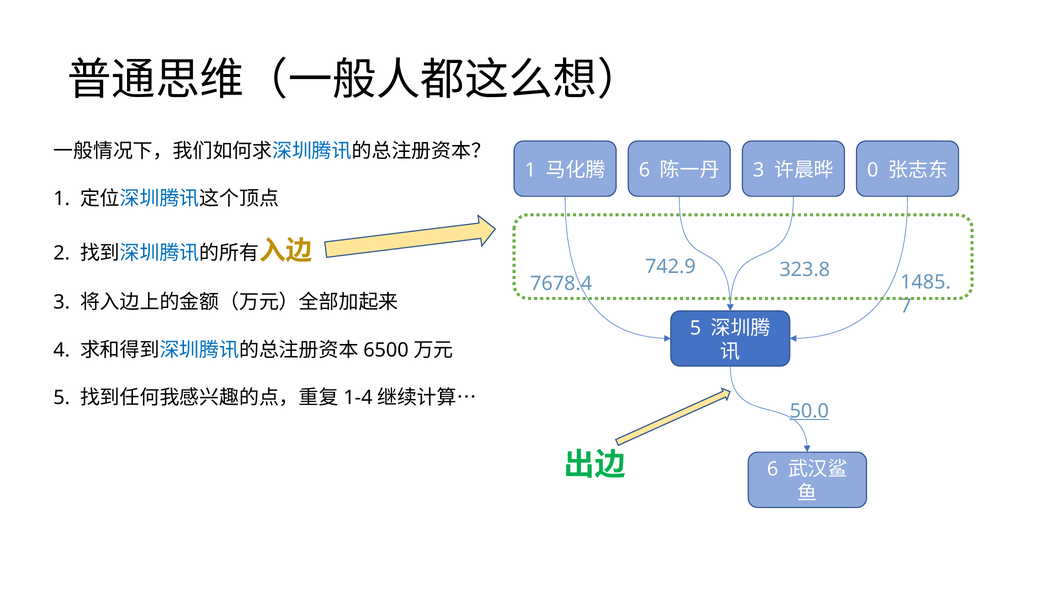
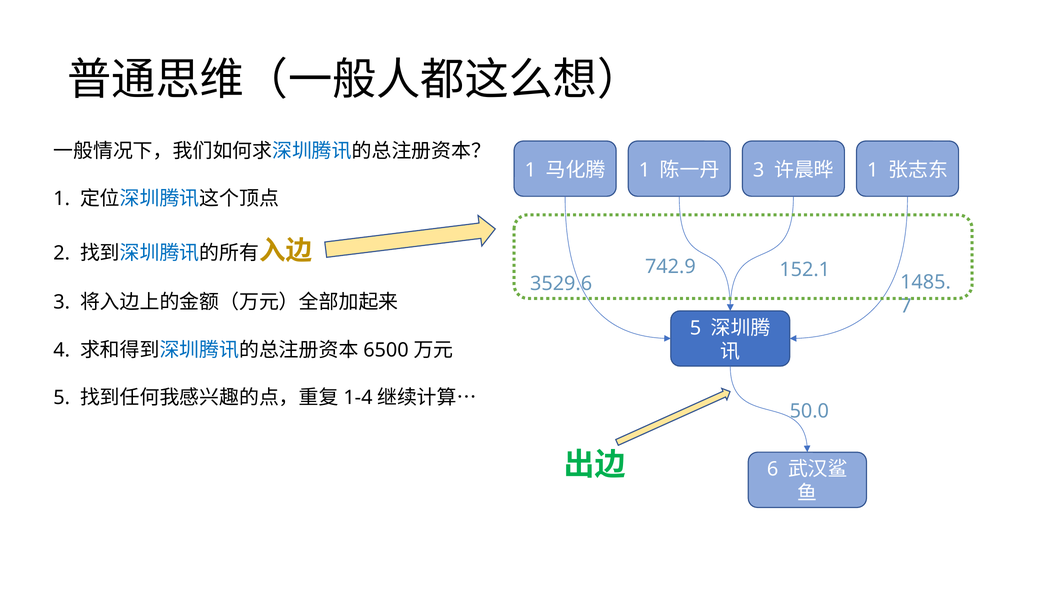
6 at (644, 170): 6 -> 1
0 at (873, 170): 0 -> 1
323.8: 323.8 -> 152.1
7678.4: 7678.4 -> 3529.6
50.0 underline: present -> none
